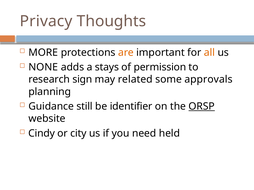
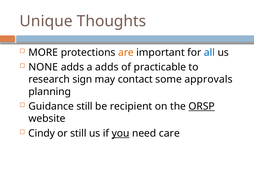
Privacy: Privacy -> Unique
all colour: orange -> blue
a stays: stays -> adds
permission: permission -> practicable
related: related -> contact
identifier: identifier -> recipient
or city: city -> still
you underline: none -> present
held: held -> care
